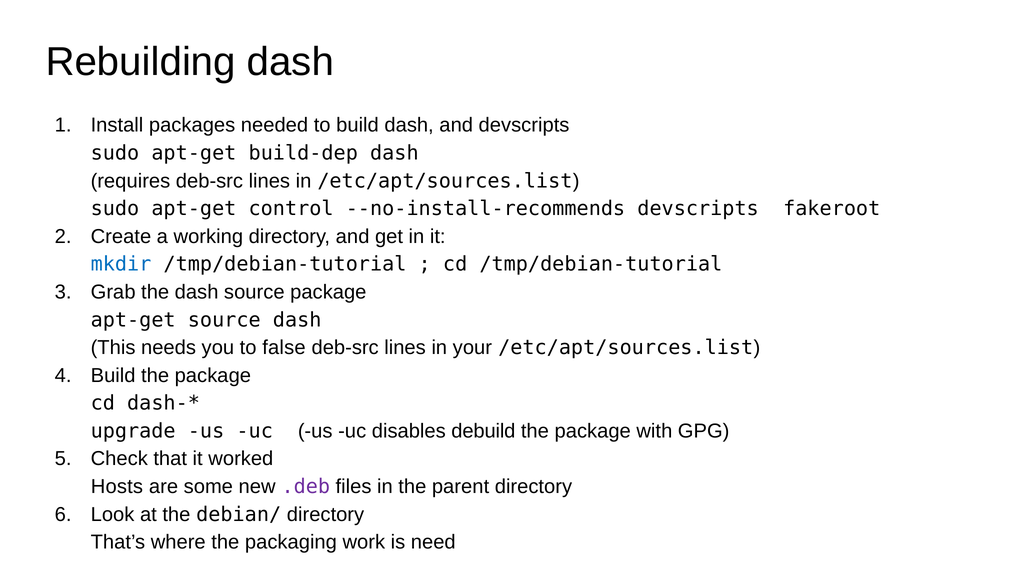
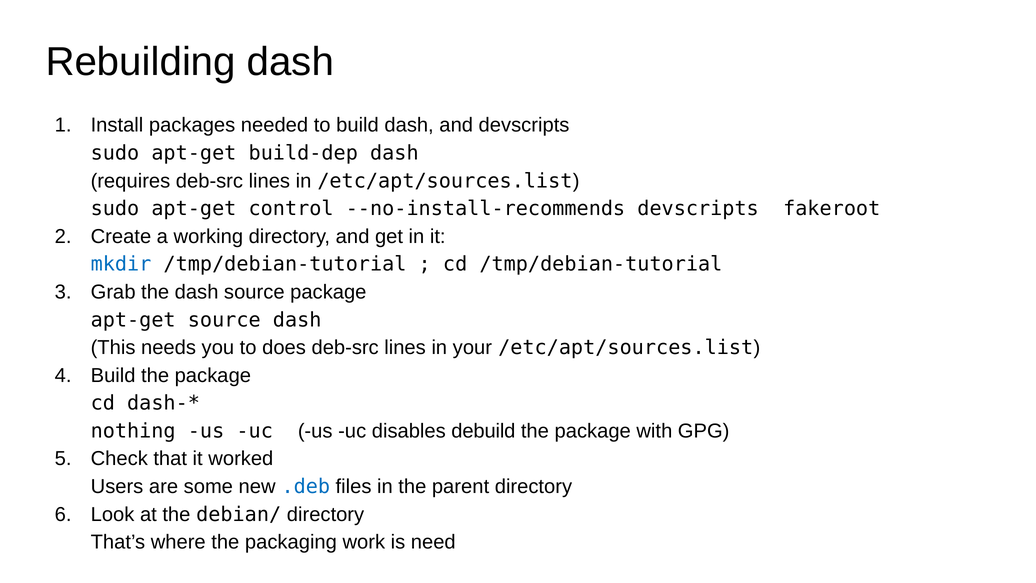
false: false -> does
upgrade: upgrade -> nothing
Hosts: Hosts -> Users
.deb colour: purple -> blue
